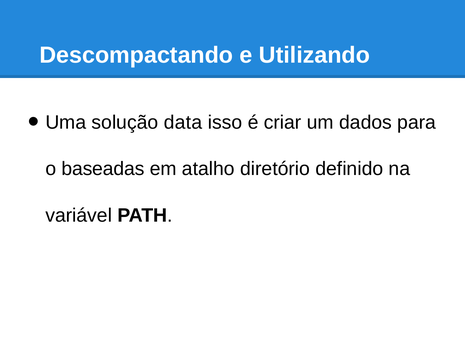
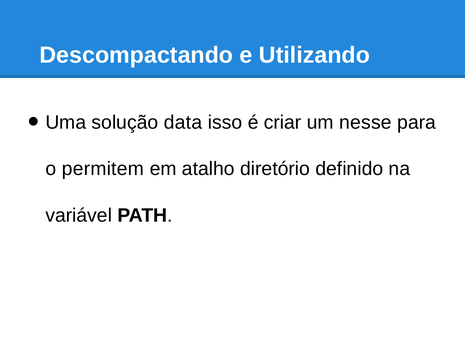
dados: dados -> nesse
baseadas: baseadas -> permitem
